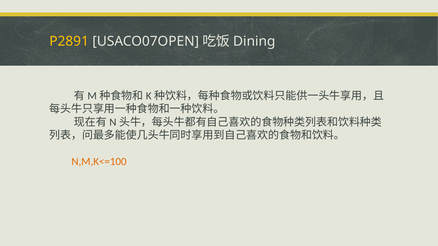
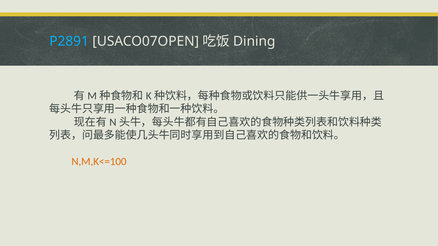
P2891 colour: yellow -> light blue
